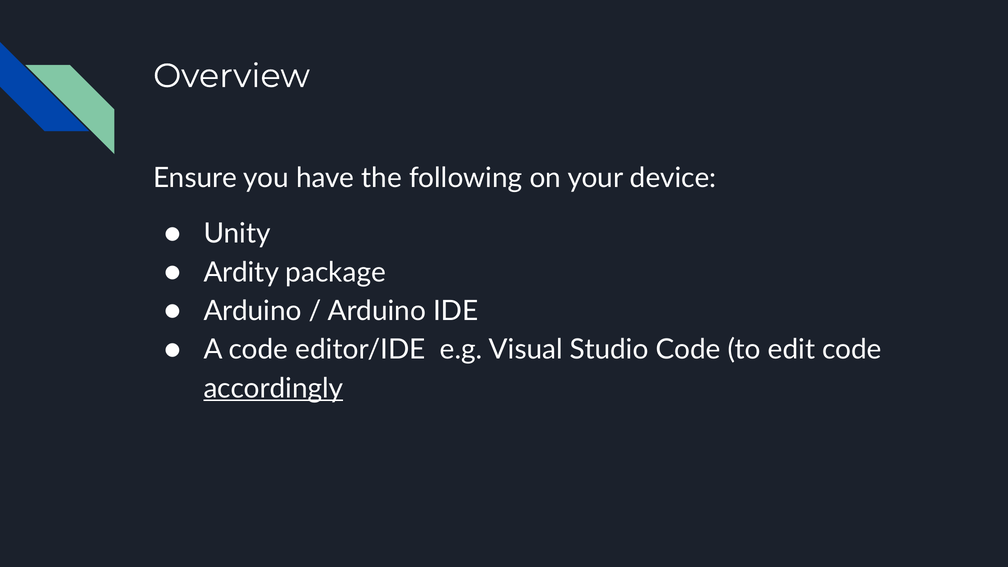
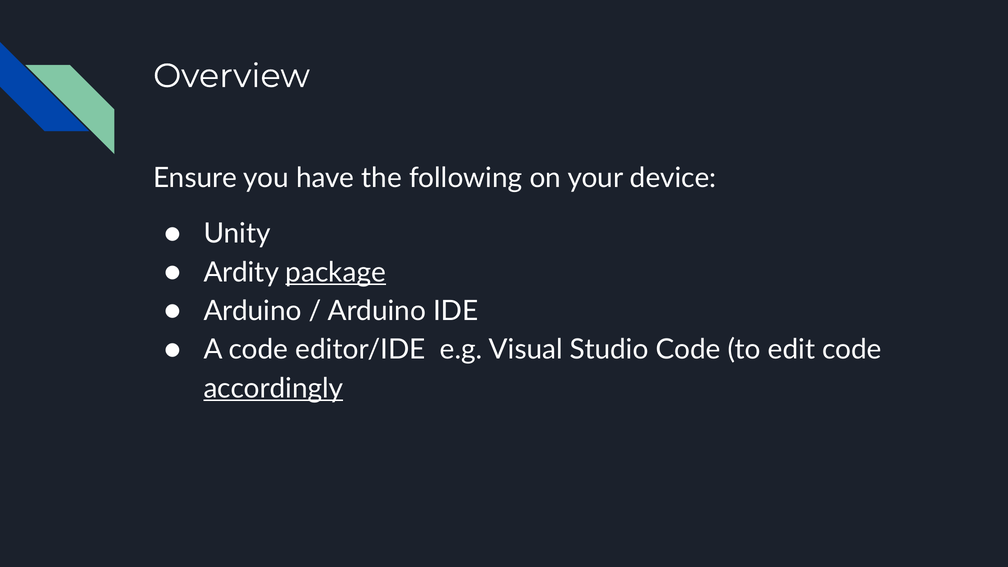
package underline: none -> present
